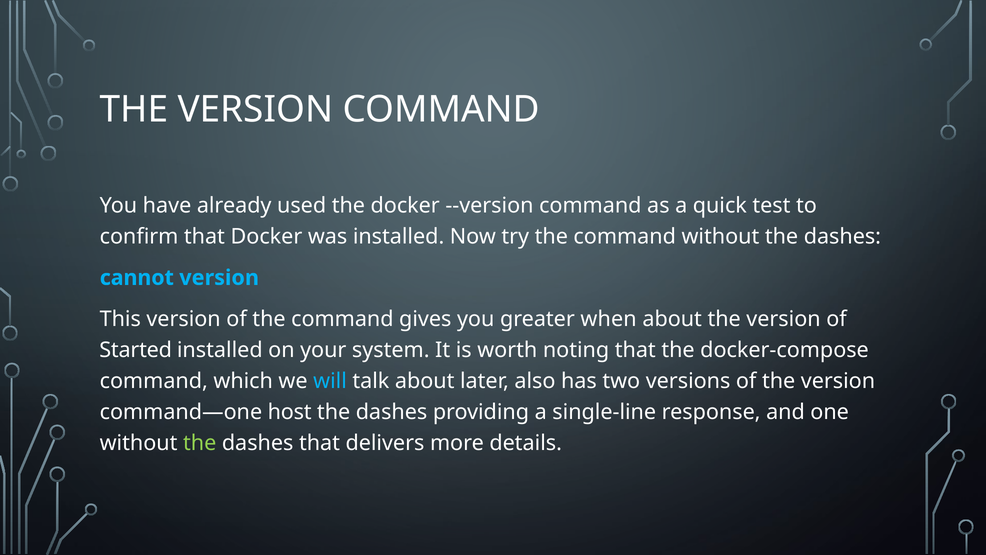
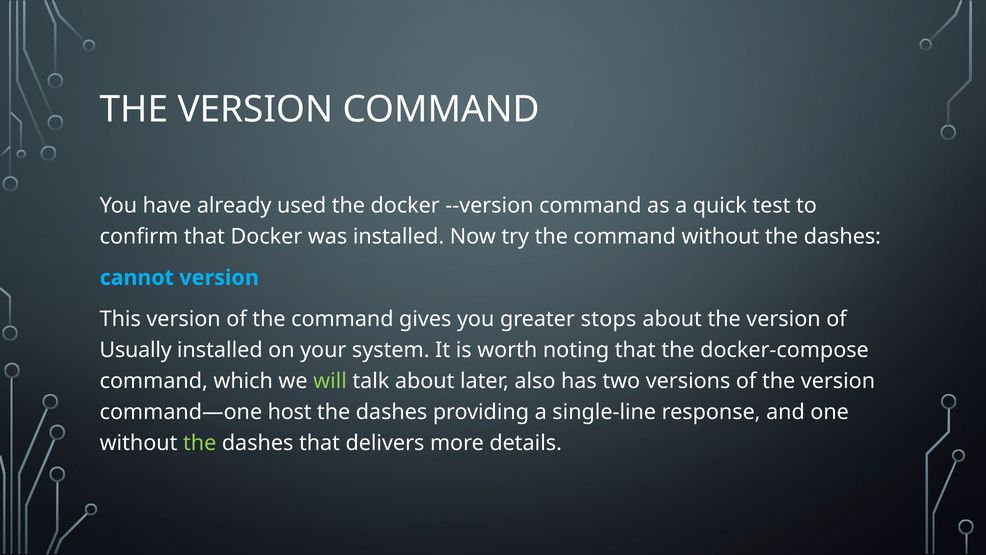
when: when -> stops
Started: Started -> Usually
will colour: light blue -> light green
